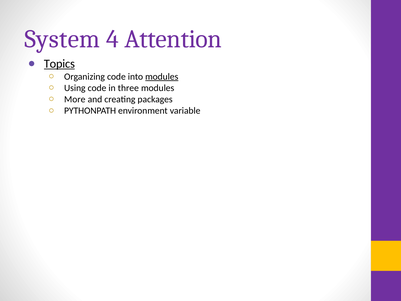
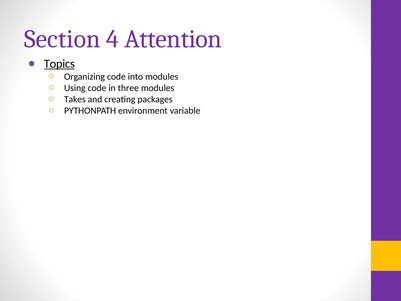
System: System -> Section
modules at (162, 77) underline: present -> none
More: More -> Takes
